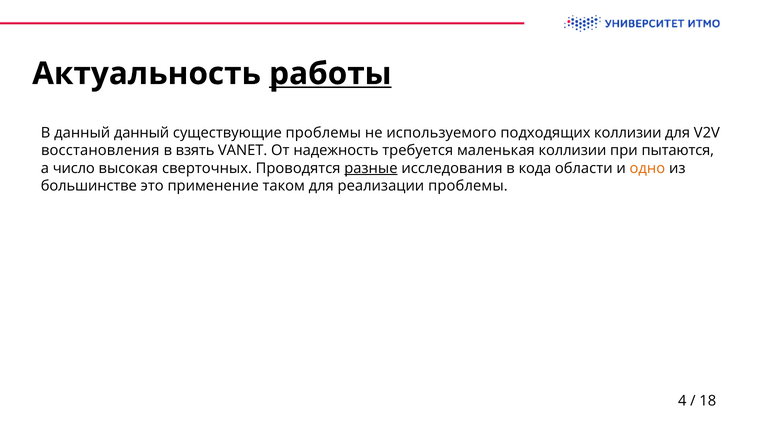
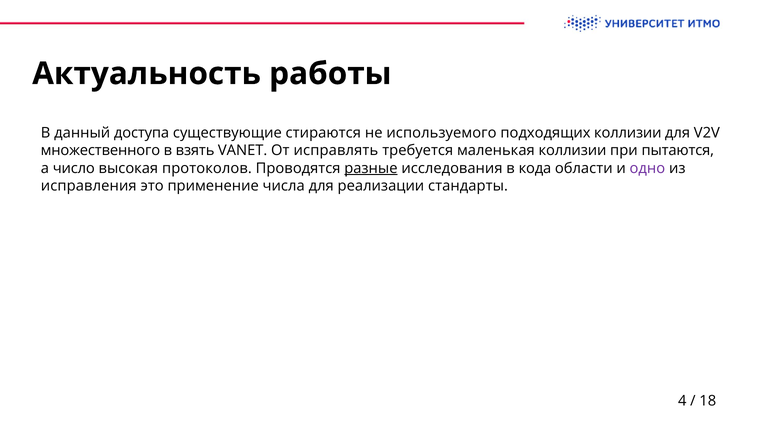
работы underline: present -> none
данный данный: данный -> доступа
существующие проблемы: проблемы -> стираются
восстановления: восстановления -> множественного
надежность: надежность -> исправлять
сверточных: сверточных -> протоколов
одно colour: orange -> purple
большинстве: большинстве -> исправления
таком: таком -> числа
реализации проблемы: проблемы -> стандарты
